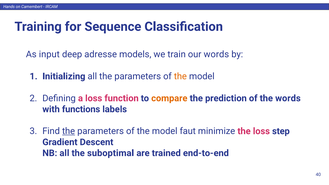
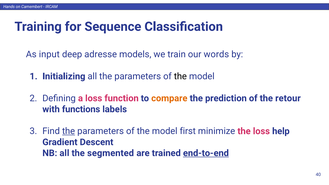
the at (180, 76) colour: orange -> black
the words: words -> retour
faut: faut -> first
step: step -> help
suboptimal: suboptimal -> segmented
end-to-end underline: none -> present
